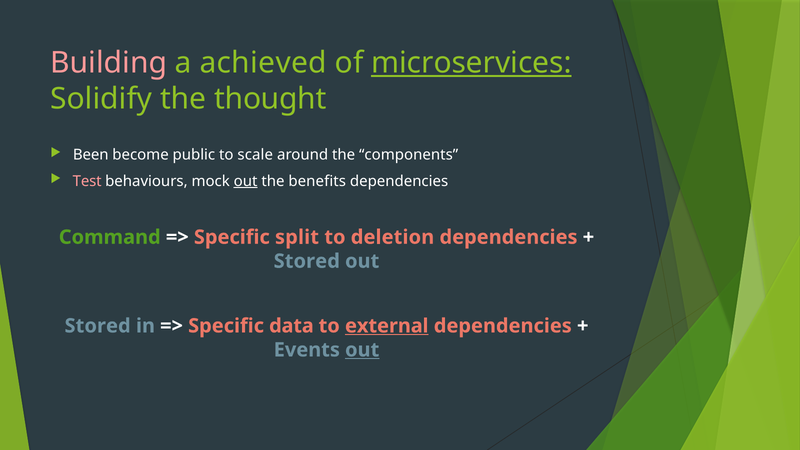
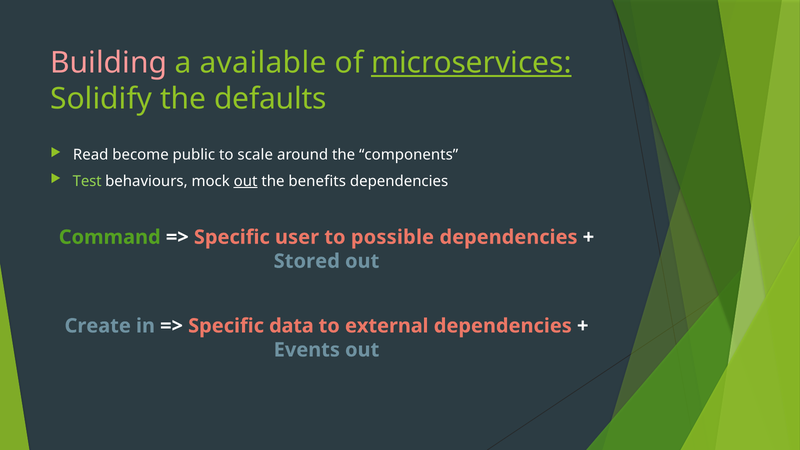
achieved: achieved -> available
thought: thought -> defaults
Been: Been -> Read
Test colour: pink -> light green
split: split -> user
deletion: deletion -> possible
Stored at (98, 326): Stored -> Create
external underline: present -> none
out at (362, 350) underline: present -> none
